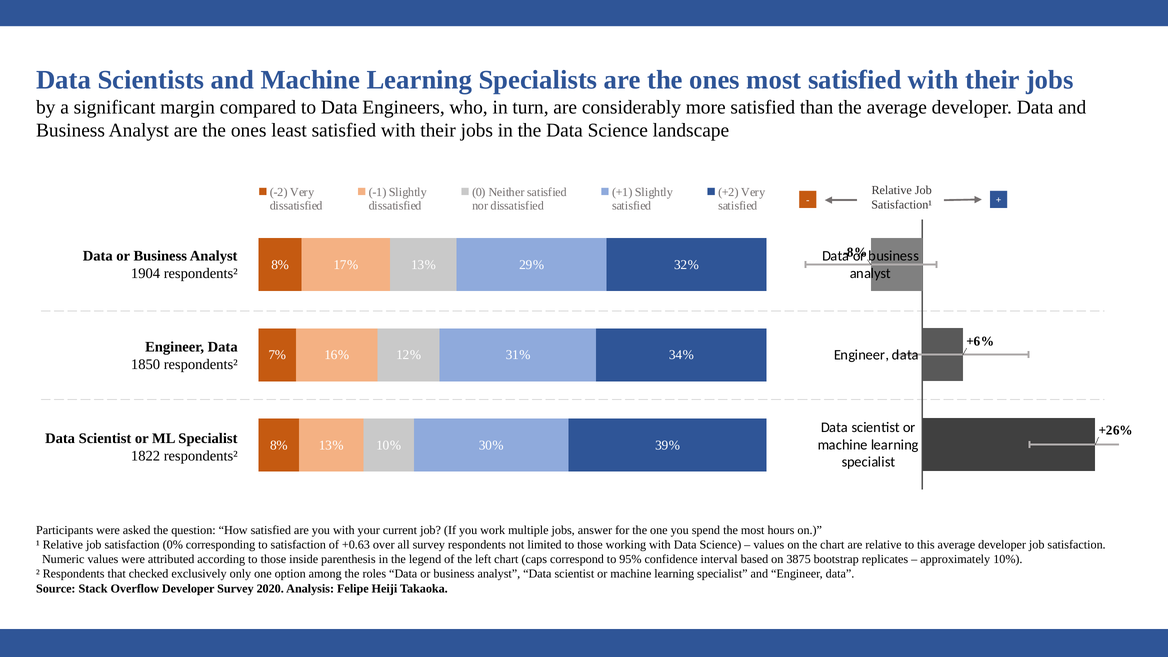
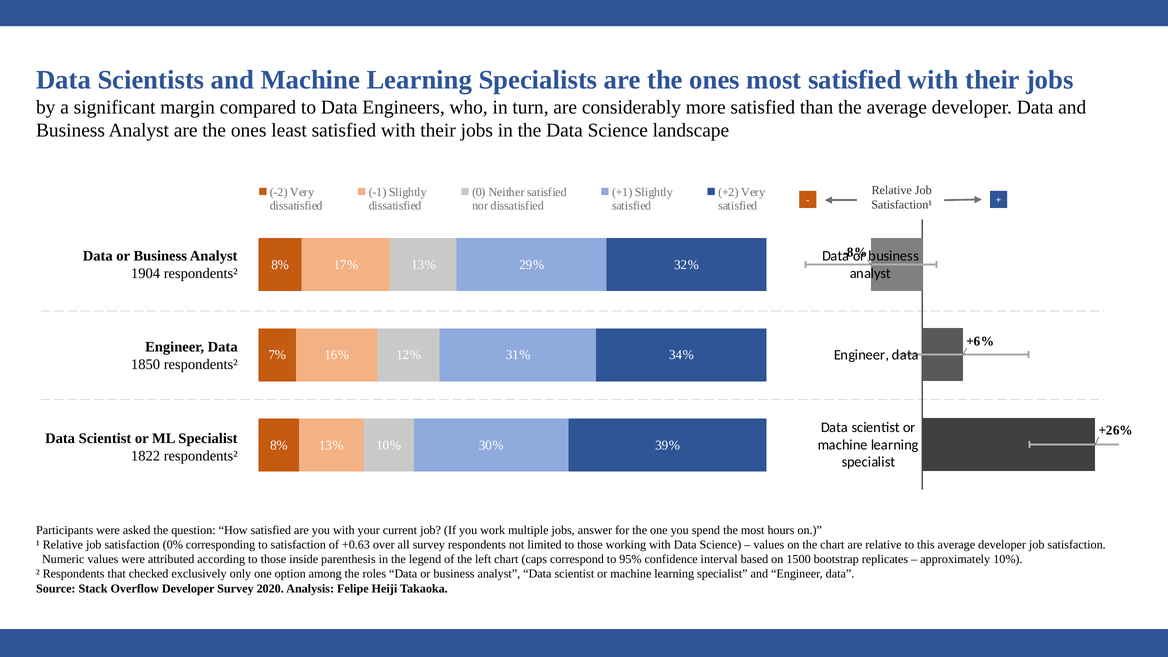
3875: 3875 -> 1500
